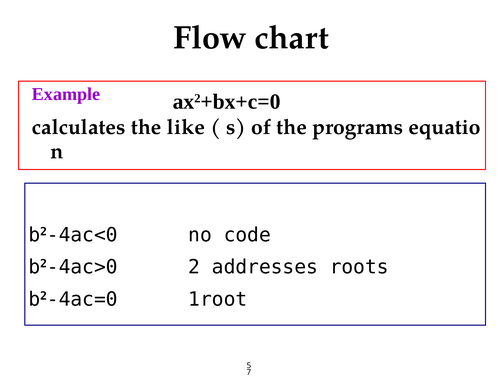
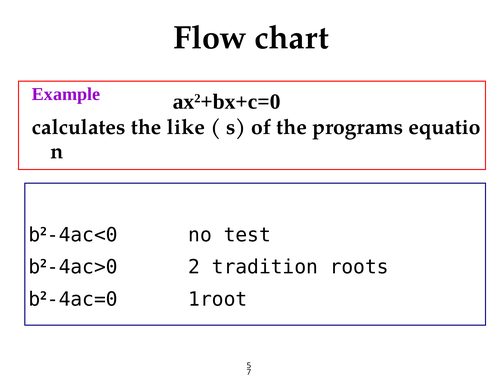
code: code -> test
addresses: addresses -> tradition
